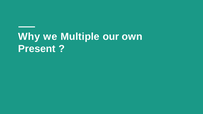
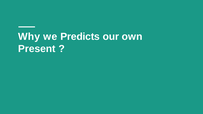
Multiple: Multiple -> Predicts
